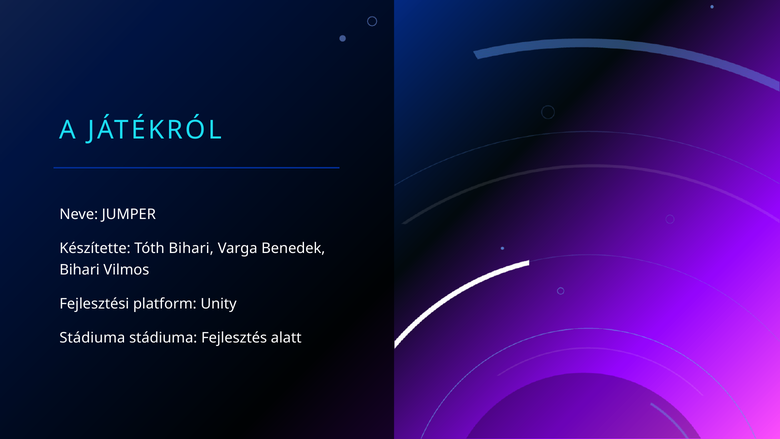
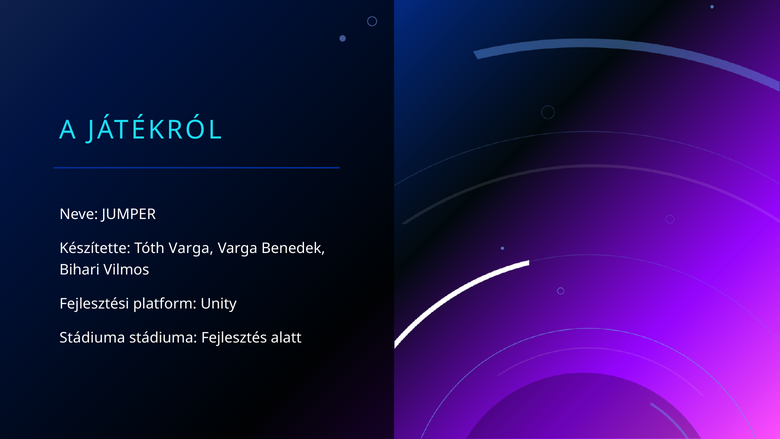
Tóth Bihari: Bihari -> Varga
